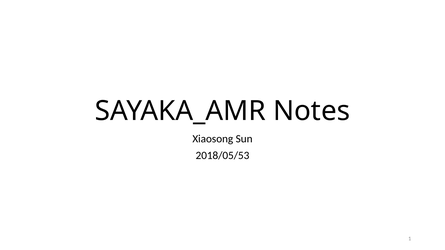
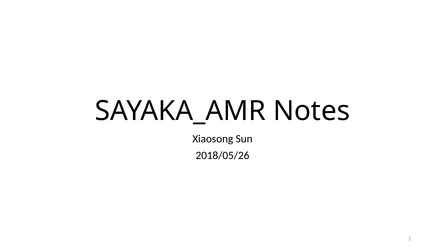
2018/05/53: 2018/05/53 -> 2018/05/26
